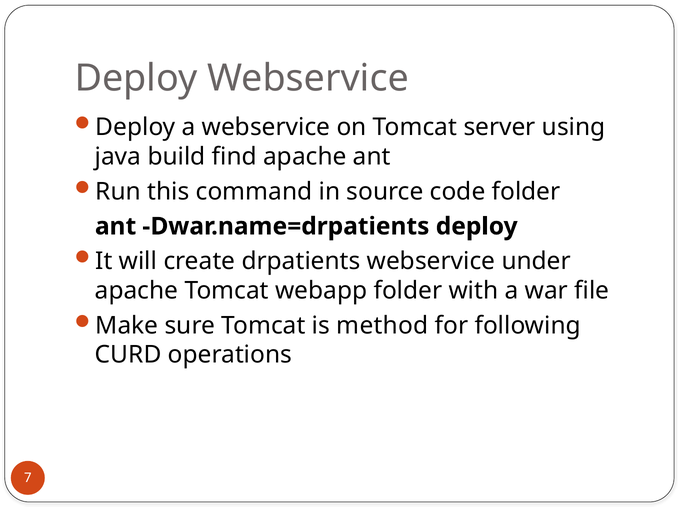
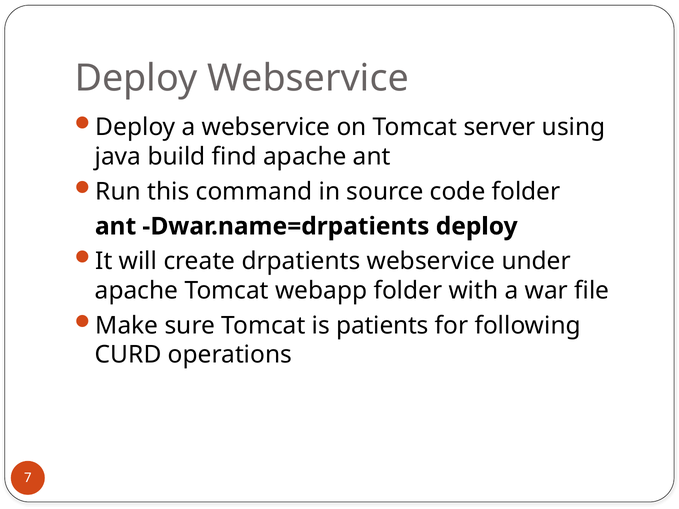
method: method -> patients
